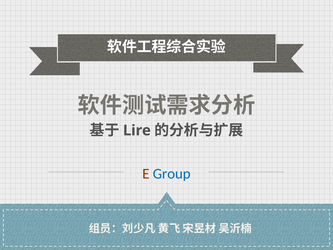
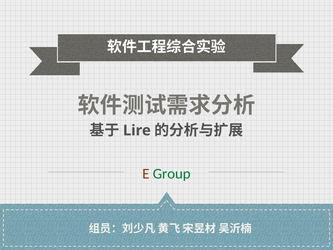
Group colour: blue -> green
